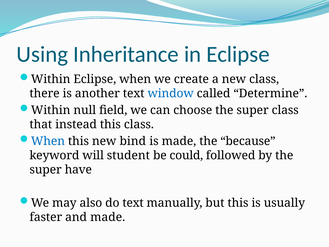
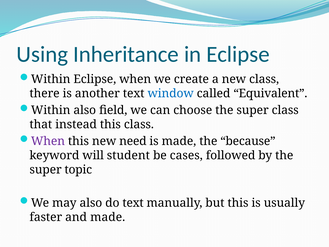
Determine: Determine -> Equivalent
Within null: null -> also
When at (48, 141) colour: blue -> purple
bind: bind -> need
could: could -> cases
have: have -> topic
